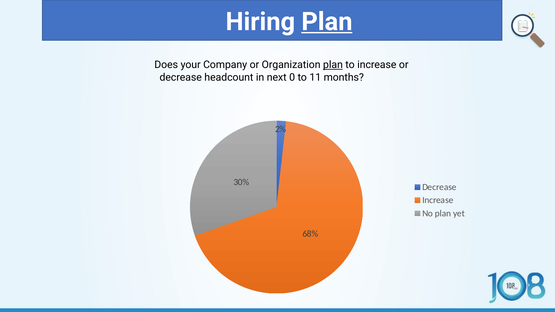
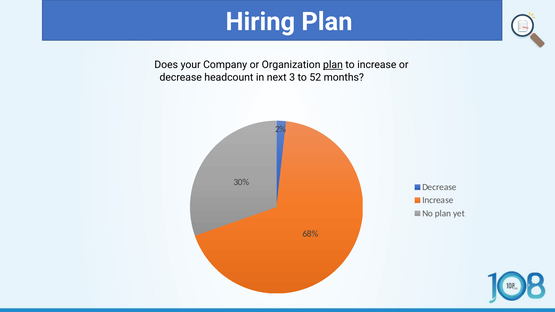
Plan at (327, 22) underline: present -> none
0: 0 -> 3
11: 11 -> 52
